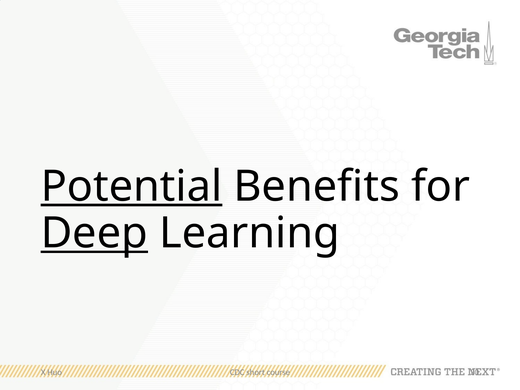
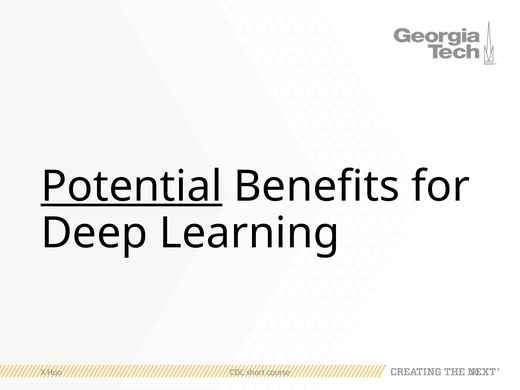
Deep underline: present -> none
